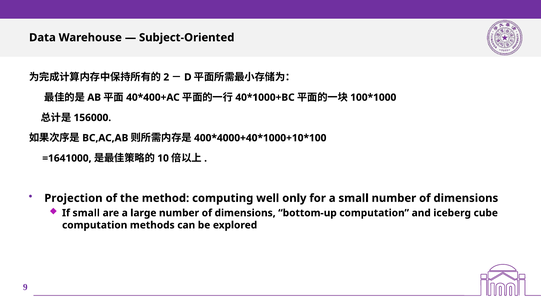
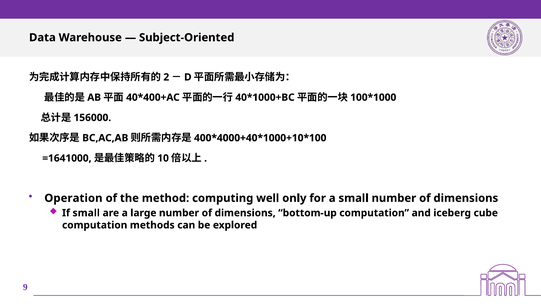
Projection: Projection -> Operation
